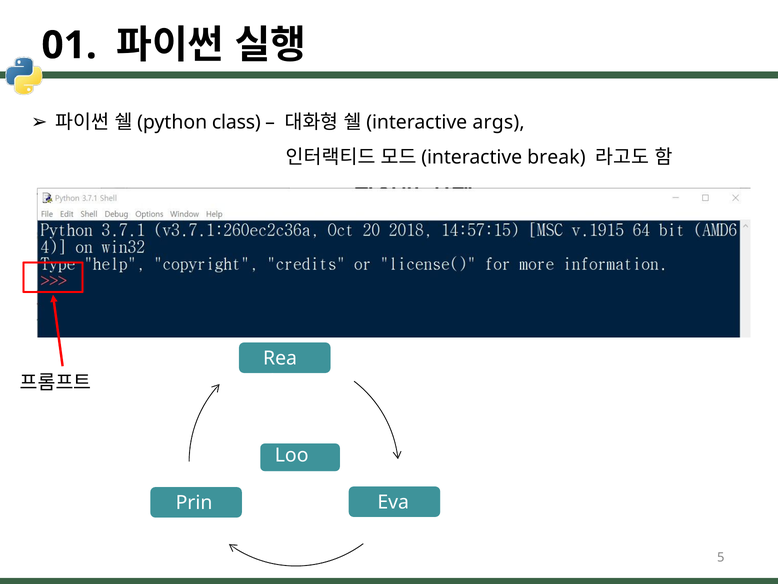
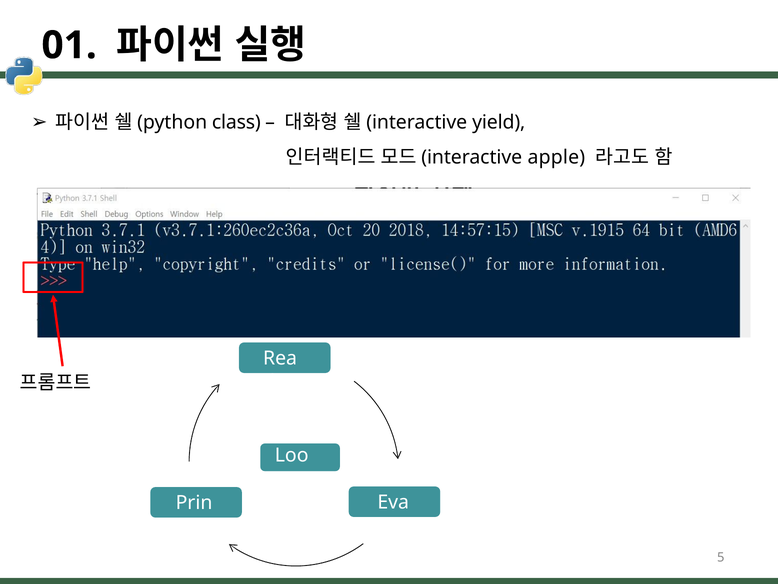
args: args -> yield
break: break -> apple
